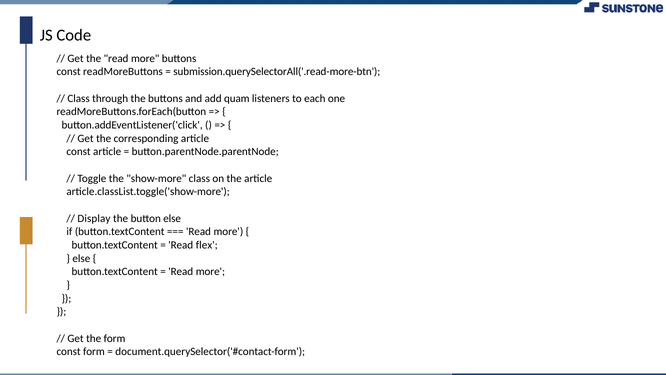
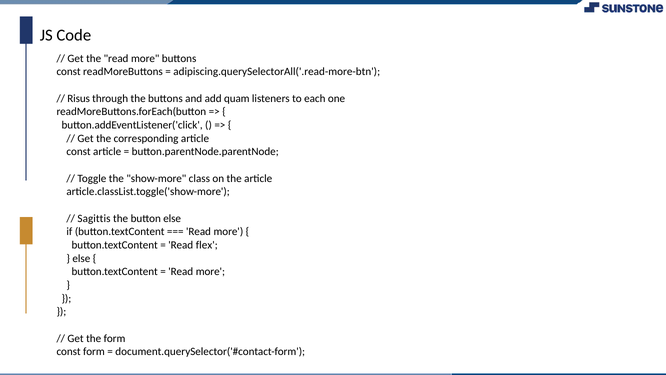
submission.querySelectorAll('.read-more-btn: submission.querySelectorAll('.read-more-btn -> adipiscing.querySelectorAll('.read-more-btn
Class at (79, 98): Class -> Risus
Display: Display -> Sagittis
